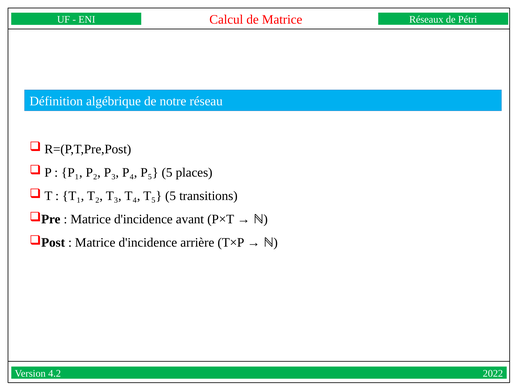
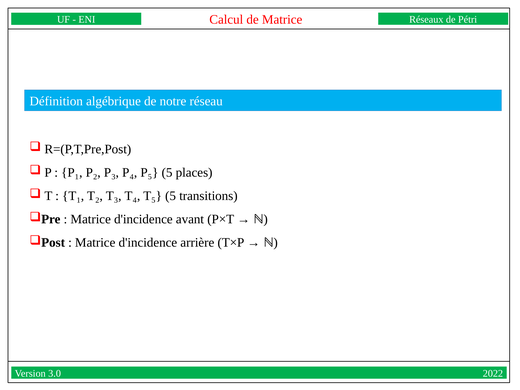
4.2: 4.2 -> 3.0
